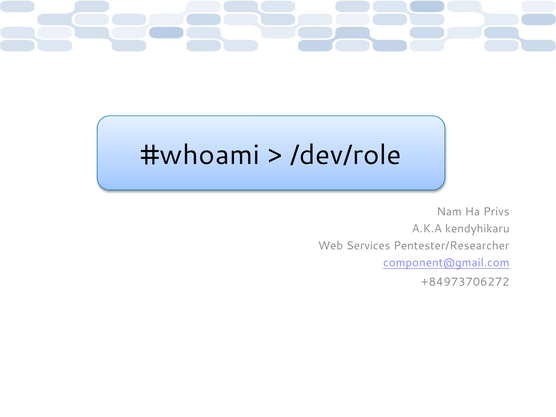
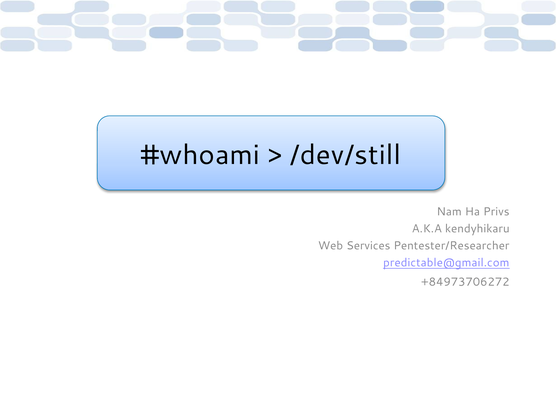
/dev/role: /dev/role -> /dev/still
component@gmail.com: component@gmail.com -> predictable@gmail.com
